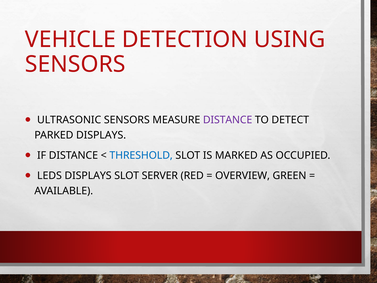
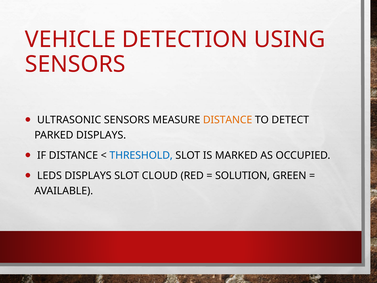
DISTANCE at (228, 120) colour: purple -> orange
SERVER: SERVER -> CLOUD
OVERVIEW: OVERVIEW -> SOLUTION
